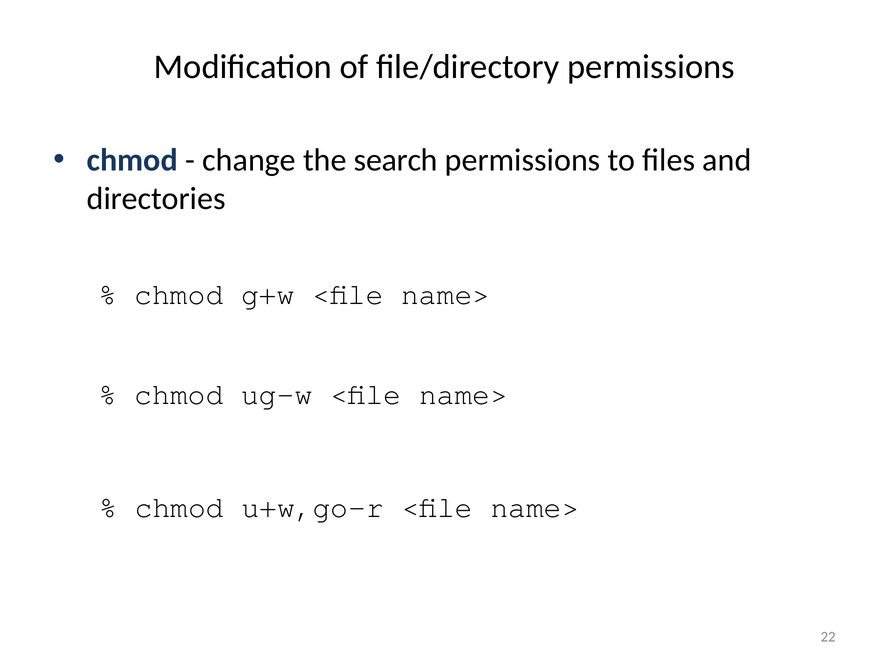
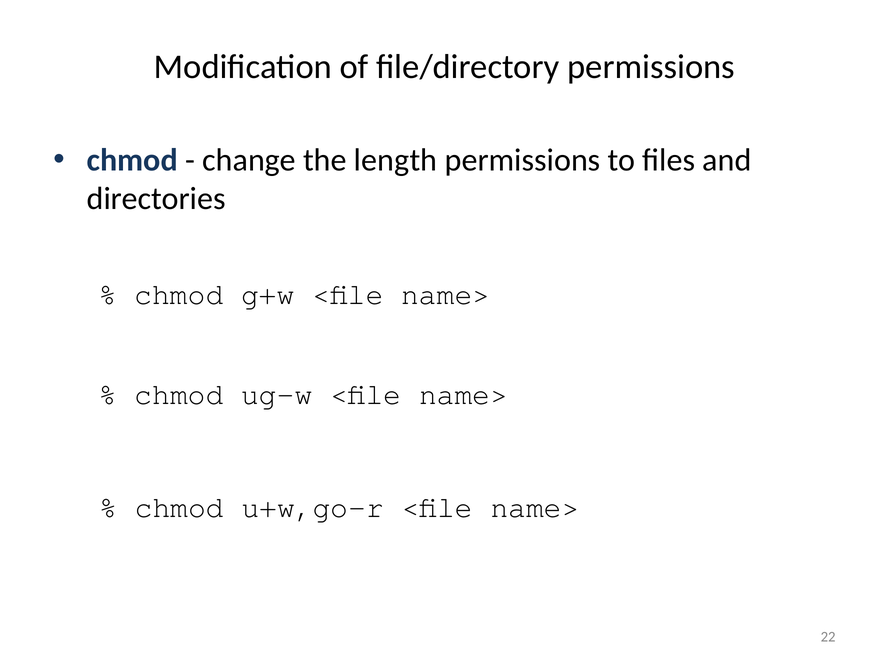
search: search -> length
